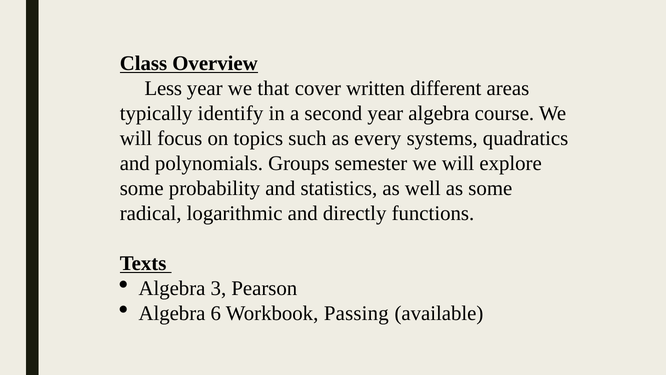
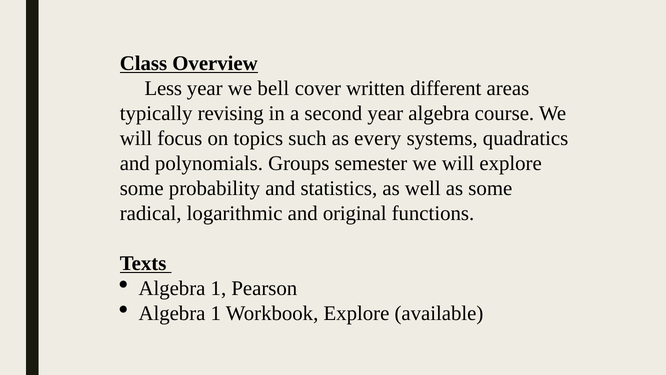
that: that -> bell
identify: identify -> revising
directly: directly -> original
3 at (218, 288): 3 -> 1
6 at (216, 313): 6 -> 1
Workbook Passing: Passing -> Explore
